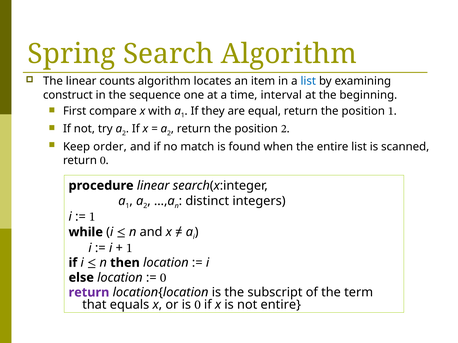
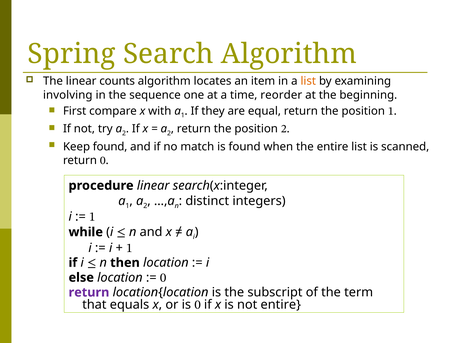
list at (308, 81) colour: blue -> orange
construct: construct -> involving
interval: interval -> reorder
Keep order: order -> found
